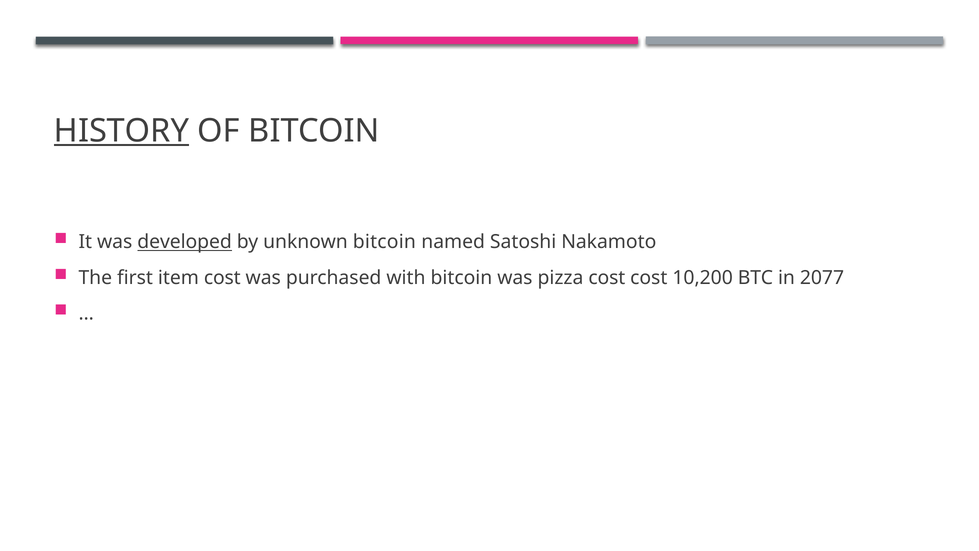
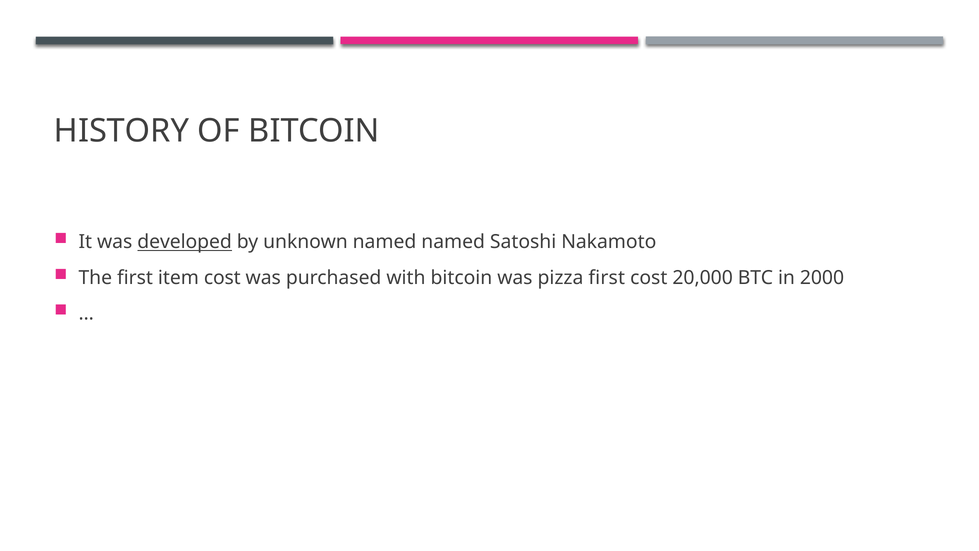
HISTORY underline: present -> none
unknown bitcoin: bitcoin -> named
pizza cost: cost -> first
10,200: 10,200 -> 20,000
2077: 2077 -> 2000
